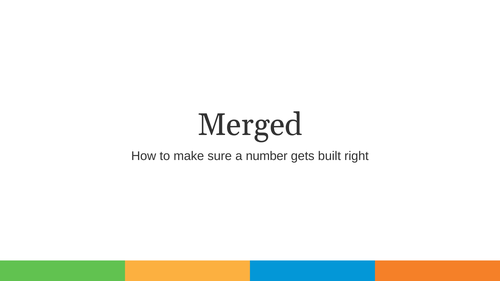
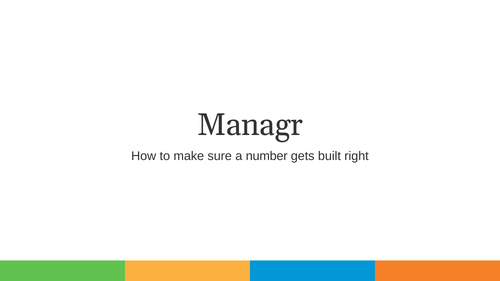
Merged: Merged -> Managr
